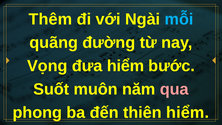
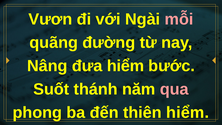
Thêm: Thêm -> Vươn
mỗi colour: light blue -> pink
Vọng: Vọng -> Nâng
muôn: muôn -> thánh
